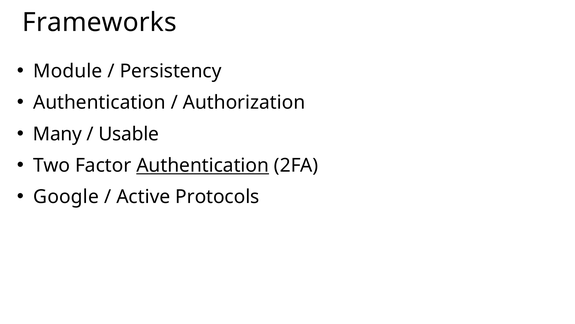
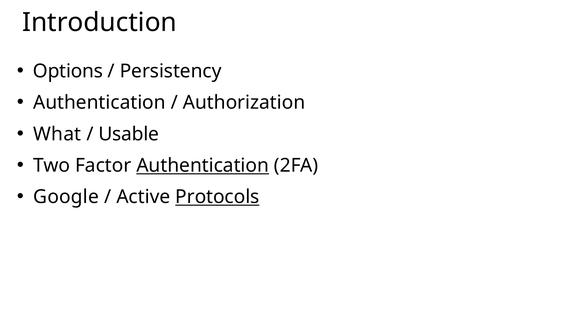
Frameworks: Frameworks -> Introduction
Module: Module -> Options
Many: Many -> What
Protocols underline: none -> present
